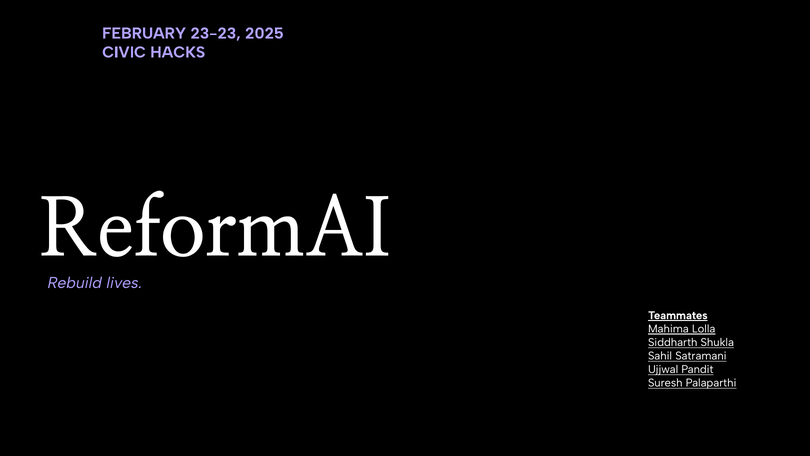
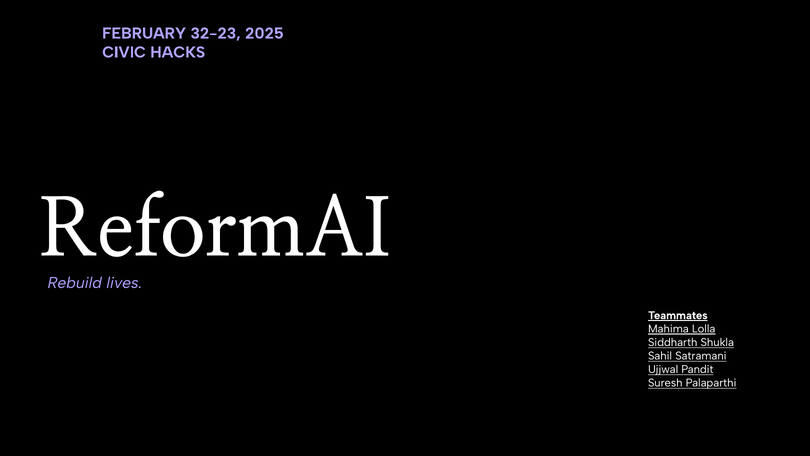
23-23: 23-23 -> 32-23
